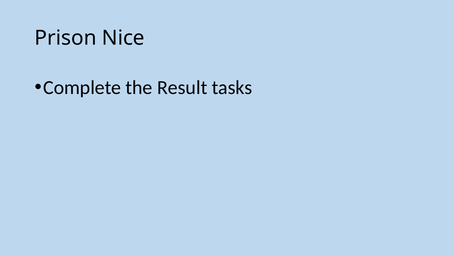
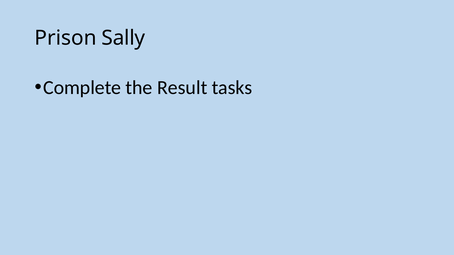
Nice: Nice -> Sally
